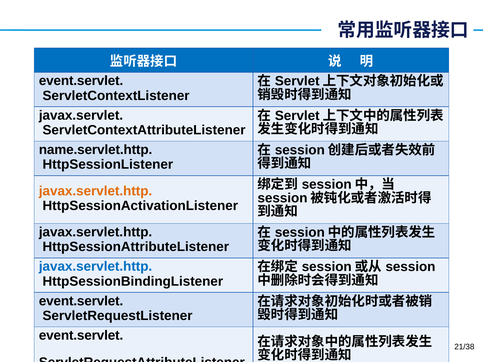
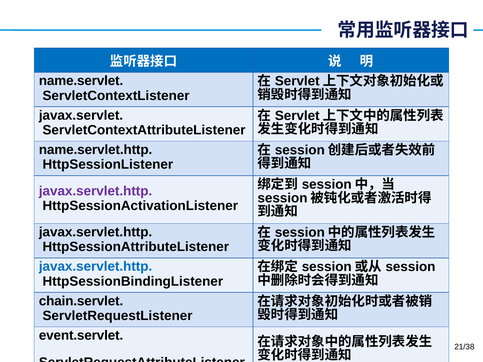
event.servlet at (81, 81): event.servlet -> name.servlet
javax.servlet.http at (96, 191) colour: orange -> purple
event.servlet at (81, 301): event.servlet -> chain.servlet
